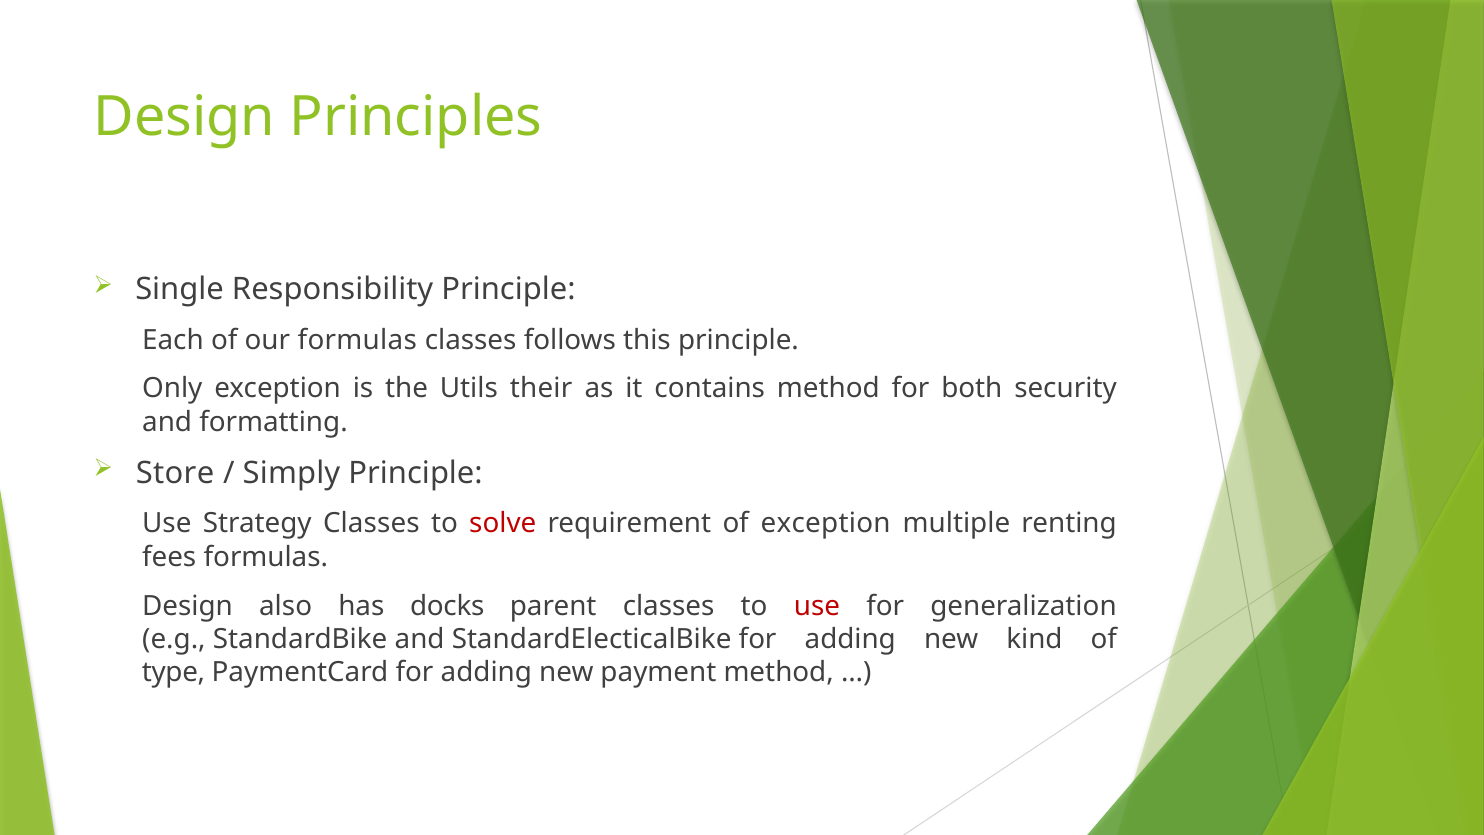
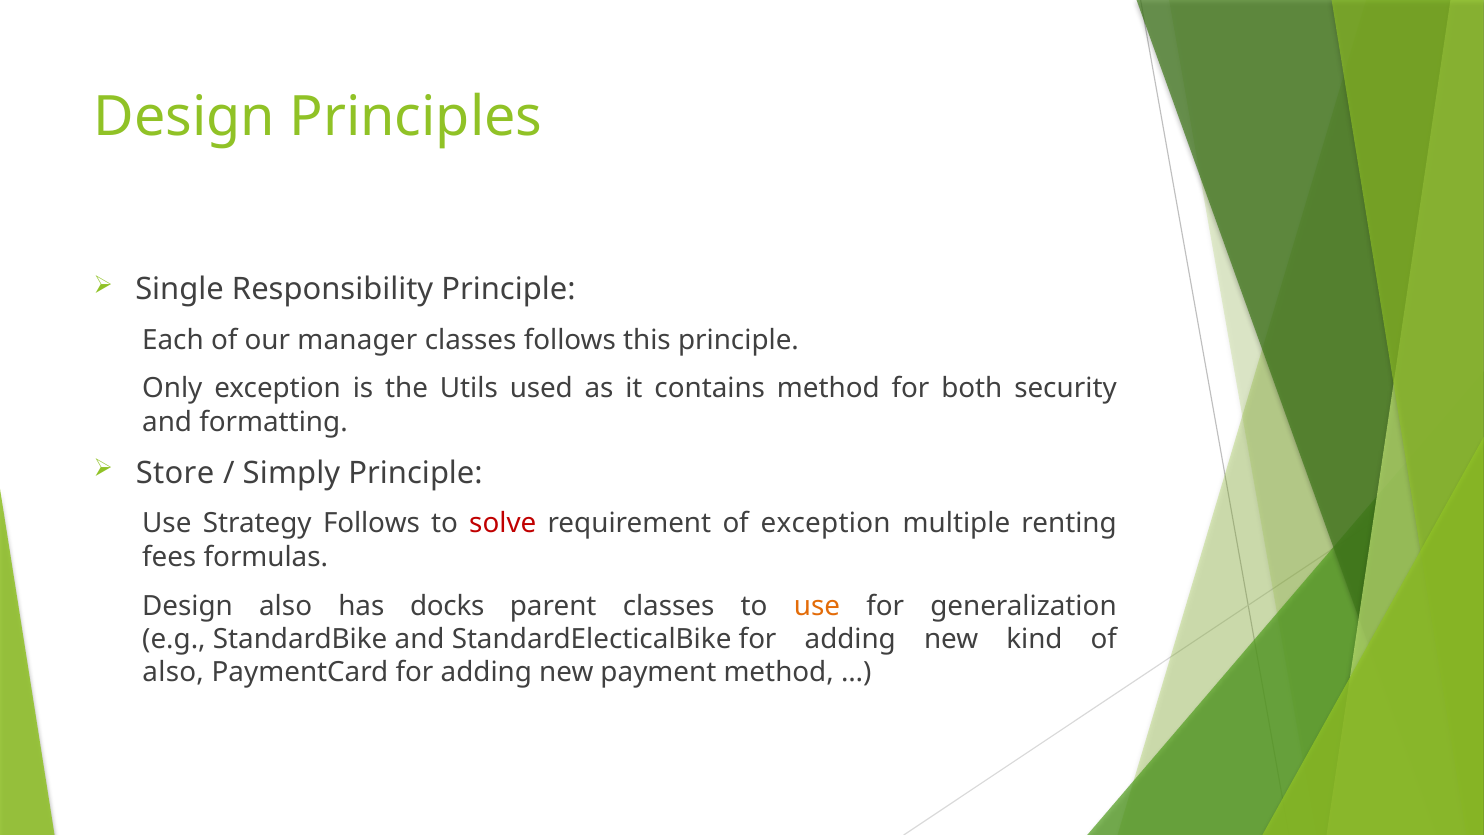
our formulas: formulas -> manager
their: their -> used
Strategy Classes: Classes -> Follows
use at (817, 606) colour: red -> orange
type at (173, 673): type -> also
